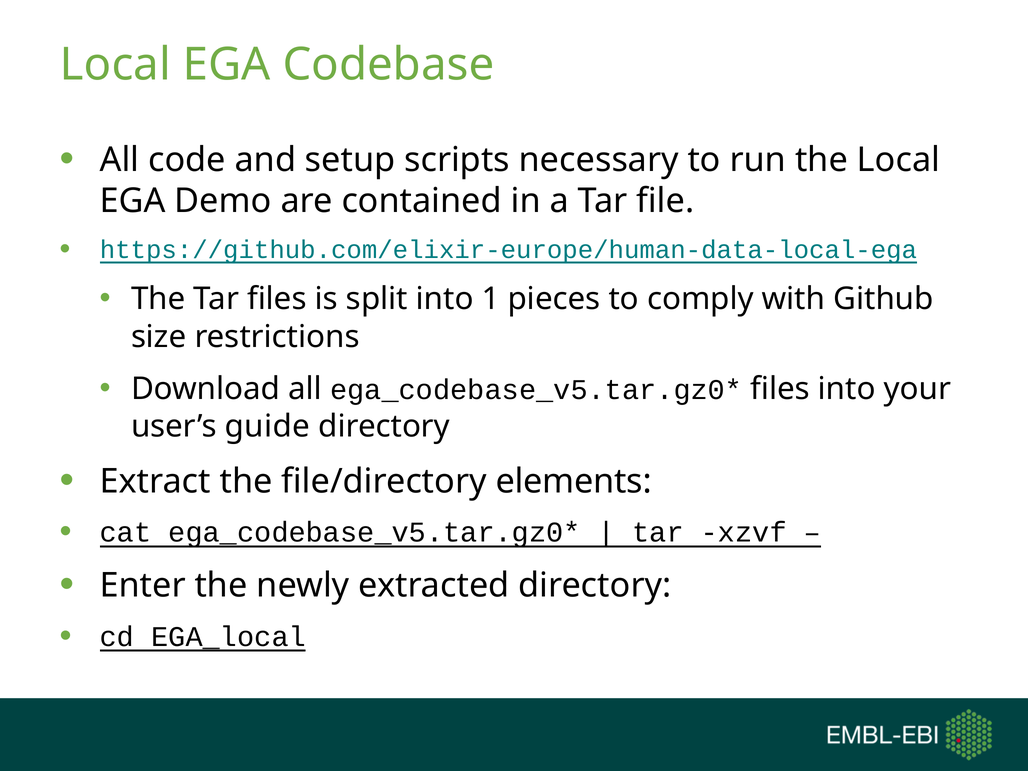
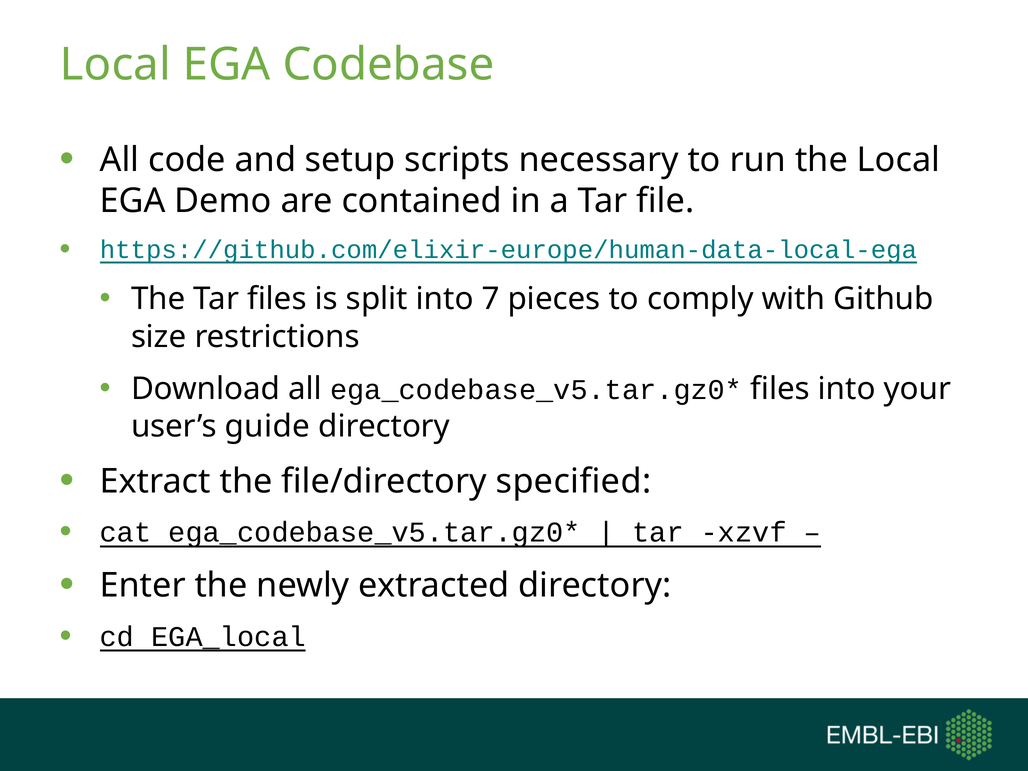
1: 1 -> 7
elements: elements -> specified
